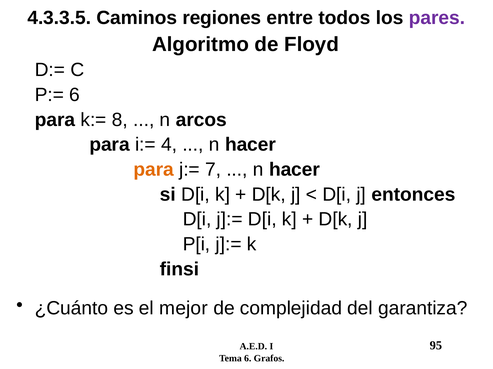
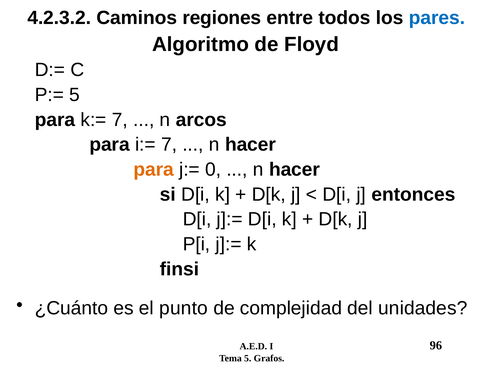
4.3.3.5: 4.3.3.5 -> 4.2.3.2
pares colour: purple -> blue
P:= 6: 6 -> 5
k:= 8: 8 -> 7
i:= 4: 4 -> 7
7: 7 -> 0
mejor: mejor -> punto
garantiza: garantiza -> unidades
95: 95 -> 96
Tema 6: 6 -> 5
